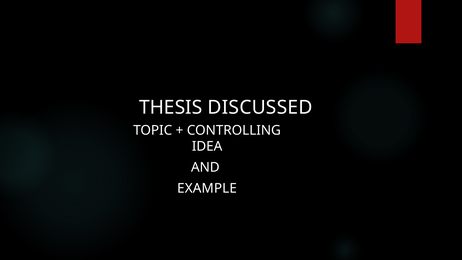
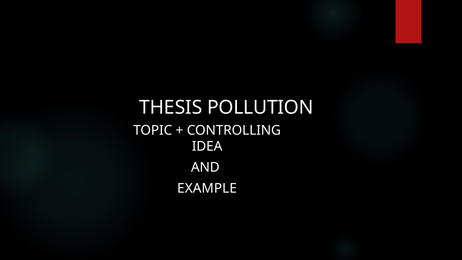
DISCUSSED: DISCUSSED -> POLLUTION
